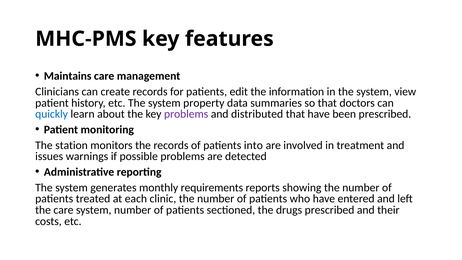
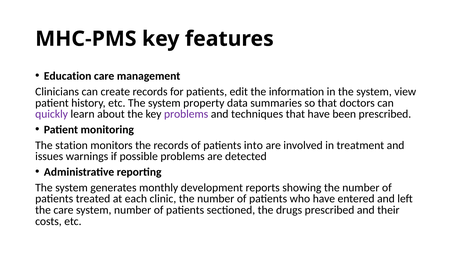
Maintains: Maintains -> Education
quickly colour: blue -> purple
distributed: distributed -> techniques
requirements: requirements -> development
